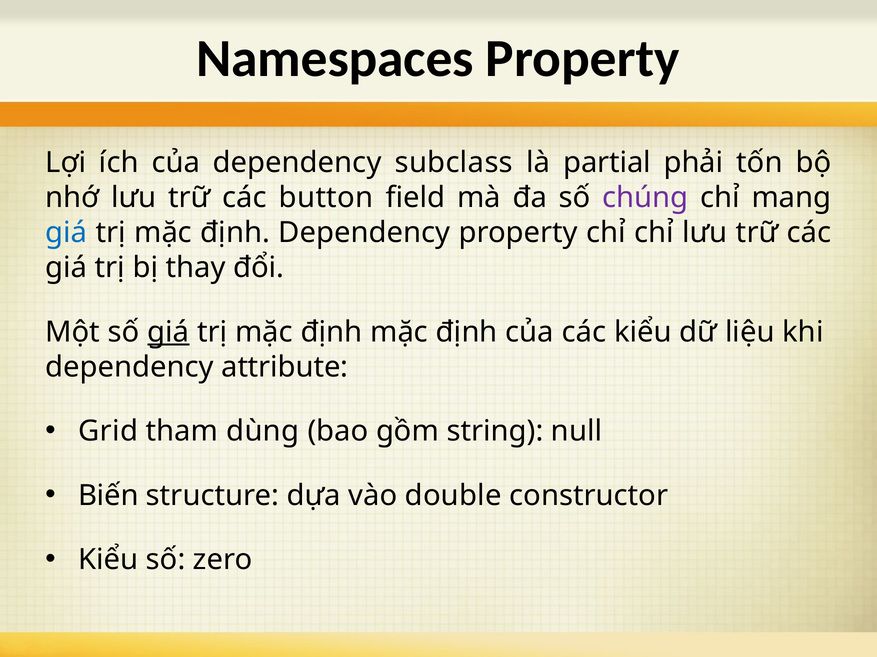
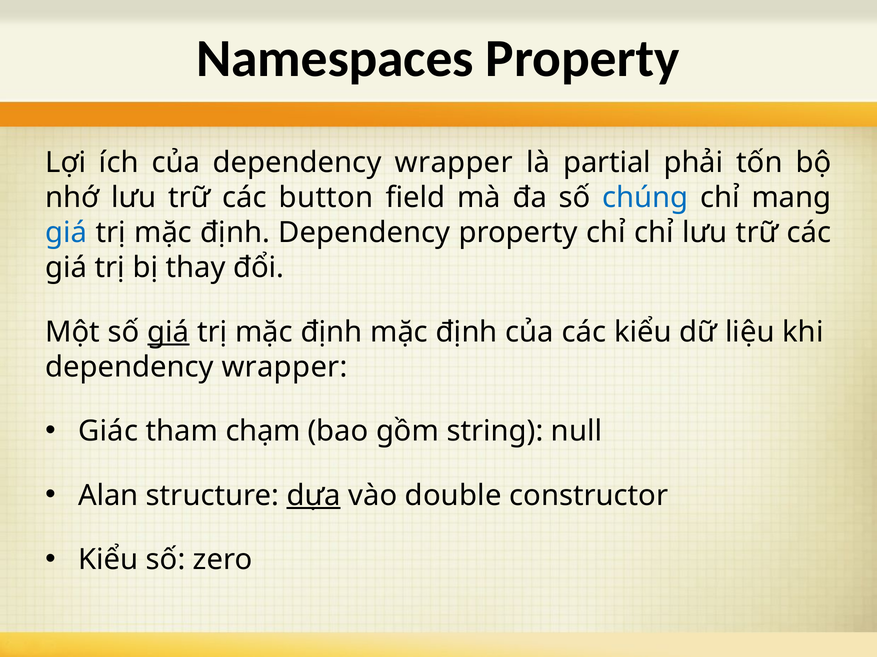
của dependency subclass: subclass -> wrapper
chúng colour: purple -> blue
attribute at (285, 367): attribute -> wrapper
Grid: Grid -> Giác
dùng: dùng -> chạm
Biến: Biến -> Alan
dựa underline: none -> present
